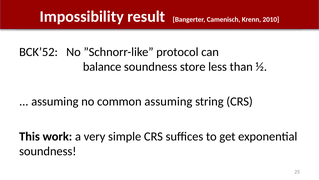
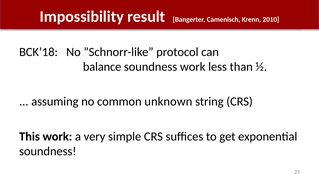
BCK’52: BCK’52 -> BCK’18
soundness store: store -> work
common assuming: assuming -> unknown
